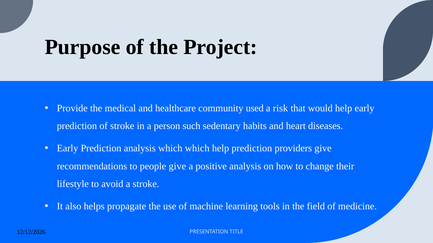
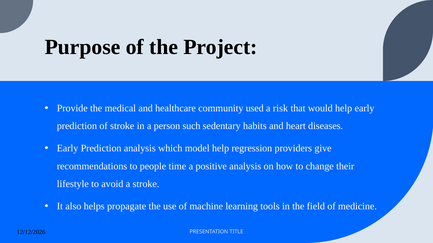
which which: which -> model
help prediction: prediction -> regression
people give: give -> time
